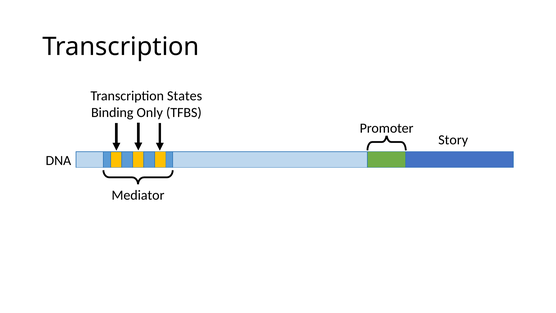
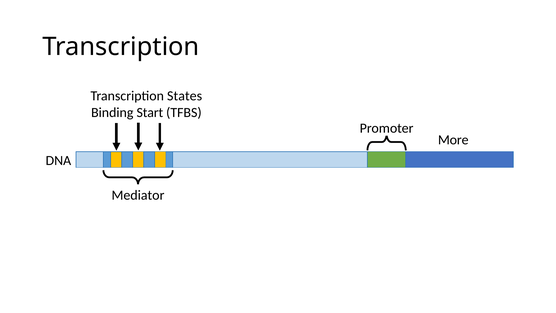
Only: Only -> Start
Story: Story -> More
